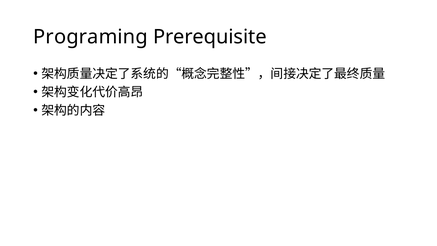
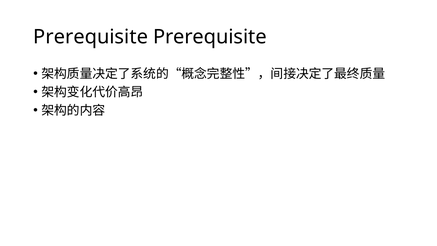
Programing at (91, 37): Programing -> Prerequisite
